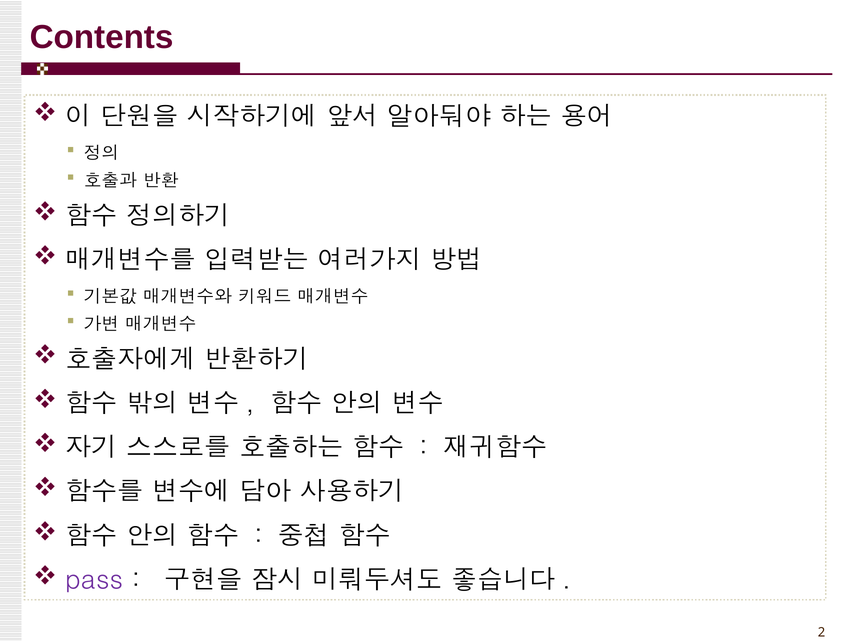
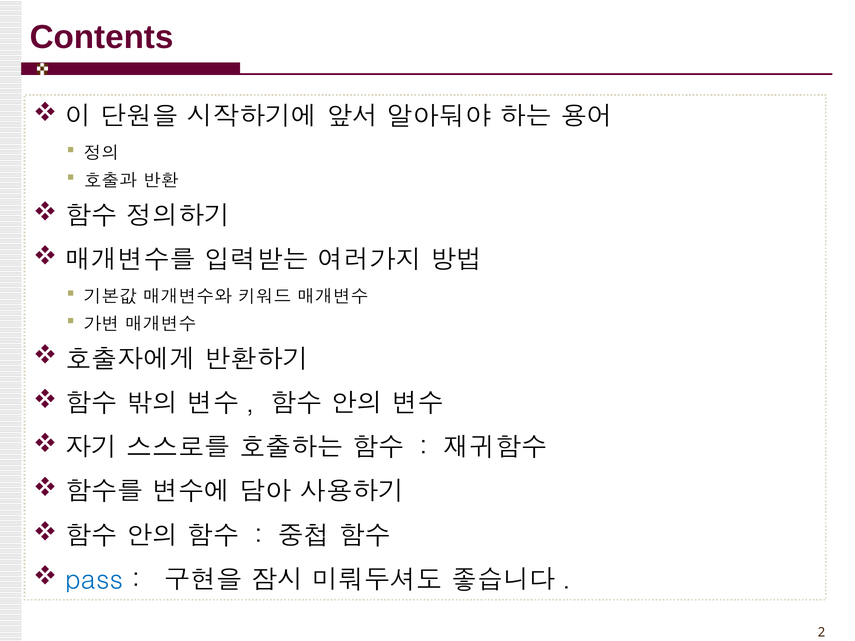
pass colour: purple -> blue
